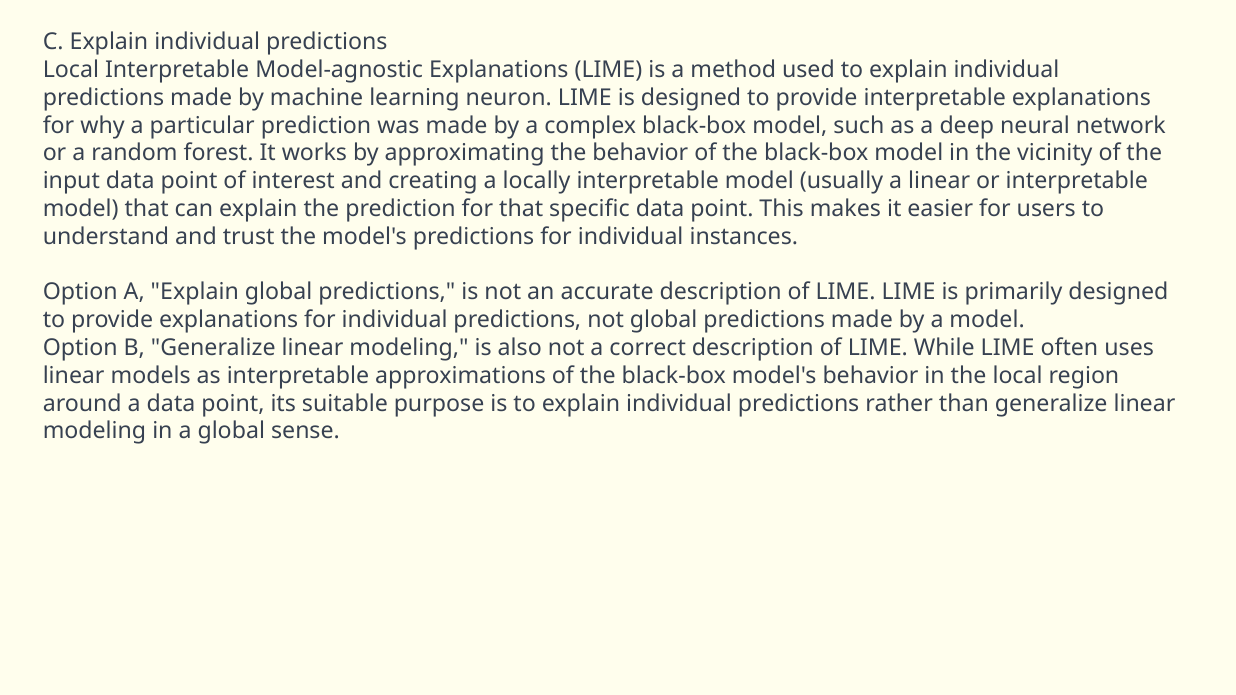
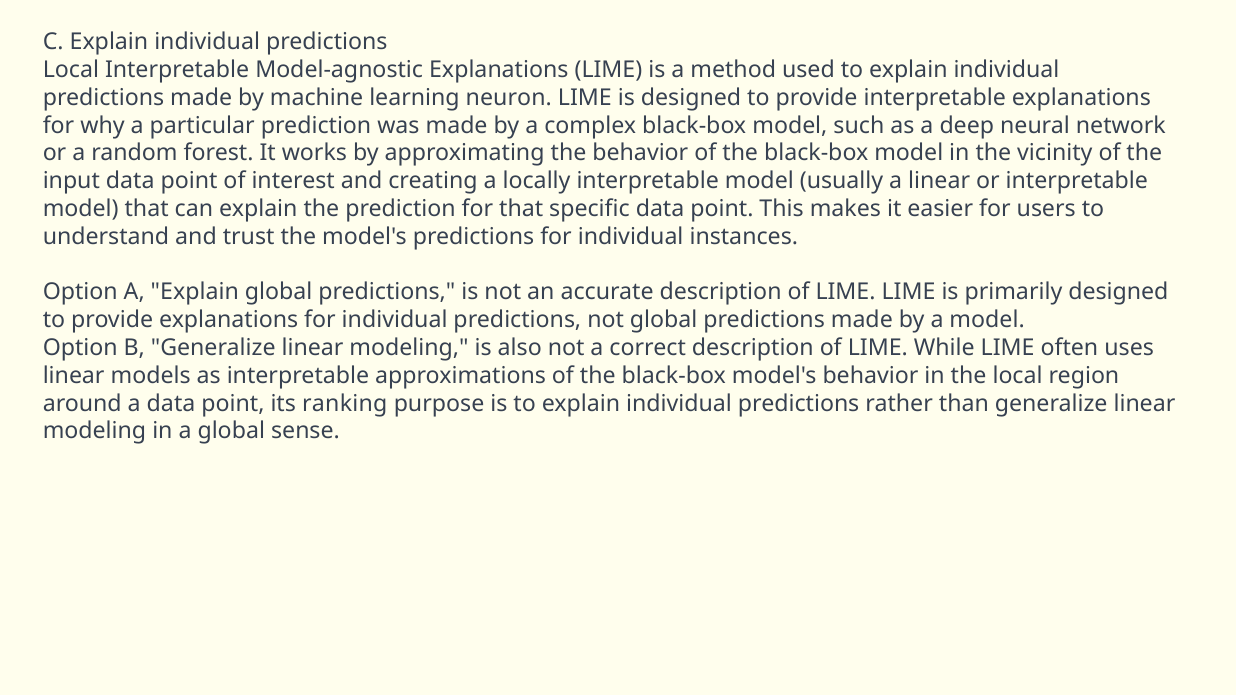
suitable: suitable -> ranking
